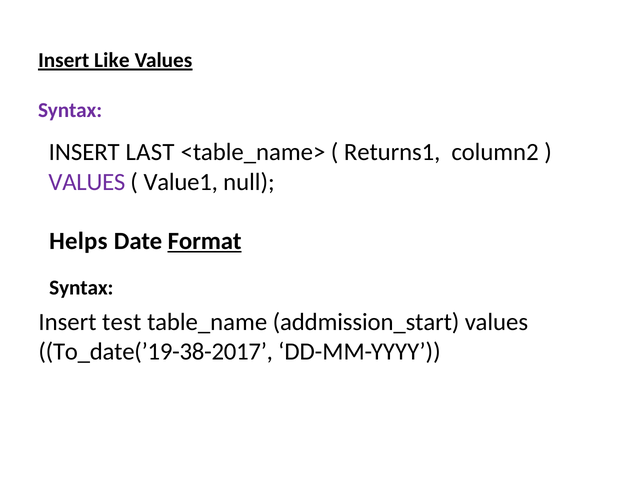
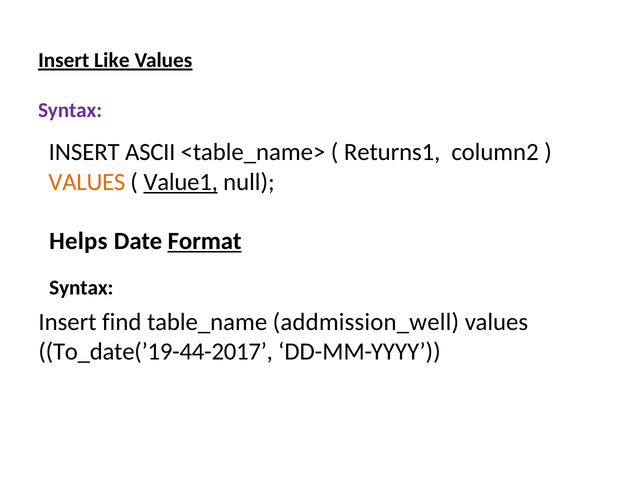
LAST: LAST -> ASCII
VALUES at (87, 182) colour: purple -> orange
Value1 underline: none -> present
test: test -> find
addmission_start: addmission_start -> addmission_well
To_date(’19-38-2017: To_date(’19-38-2017 -> To_date(’19-44-2017
